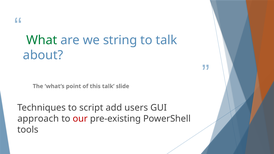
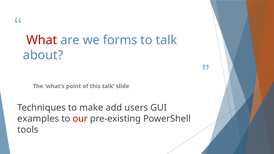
What colour: green -> red
string: string -> forms
script: script -> make
approach: approach -> examples
